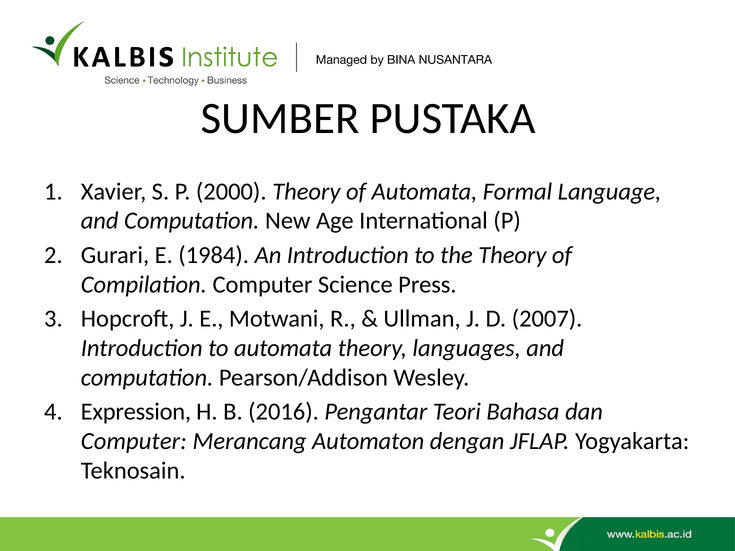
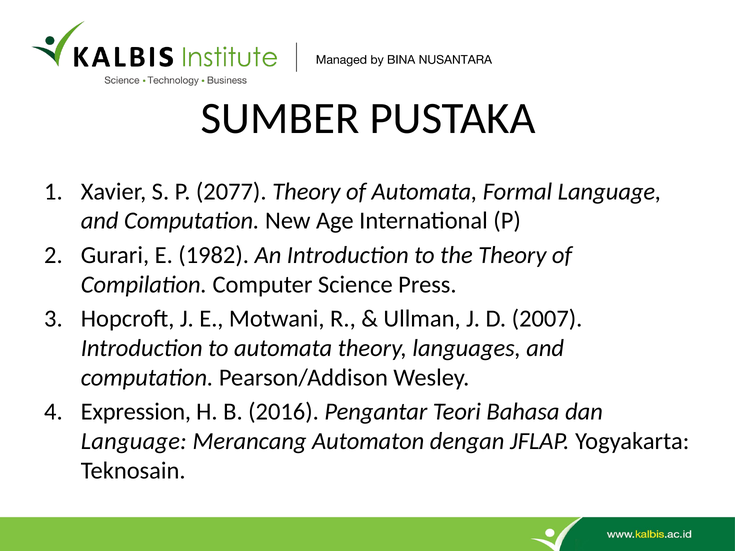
2000: 2000 -> 2077
1984: 1984 -> 1982
Computer at (134, 441): Computer -> Language
